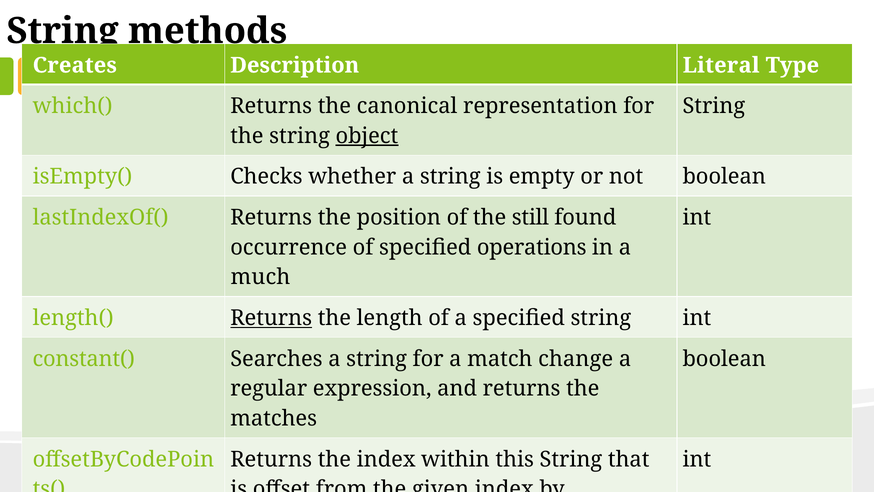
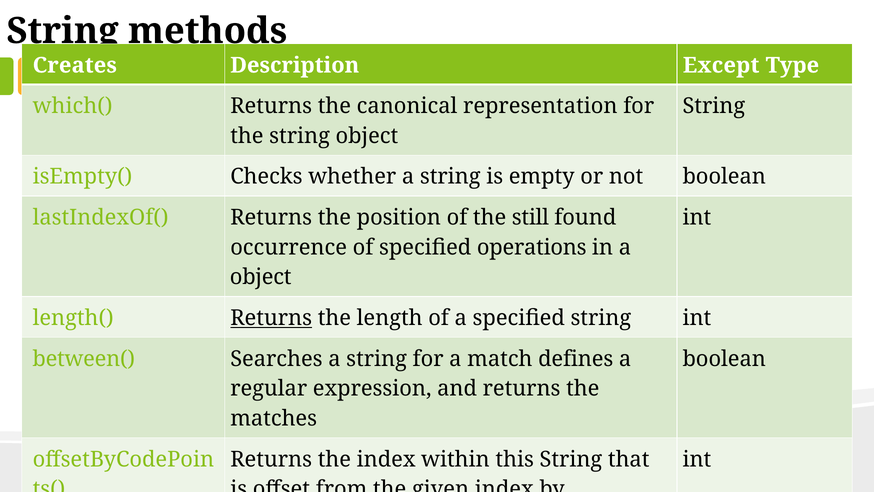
Literal: Literal -> Except
object at (367, 136) underline: present -> none
much at (260, 277): much -> object
constant(: constant( -> between(
change: change -> defines
